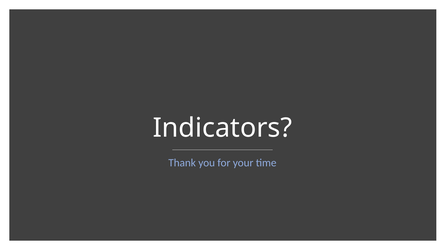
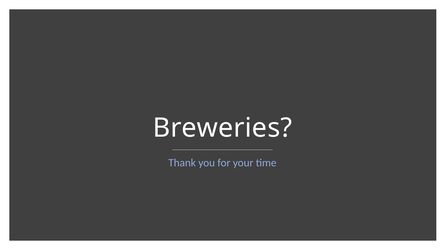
Indicators: Indicators -> Breweries
